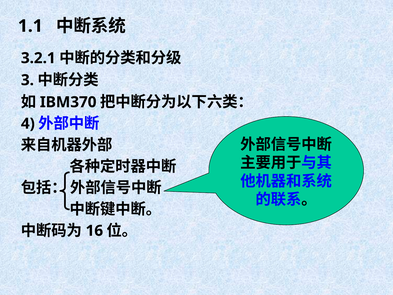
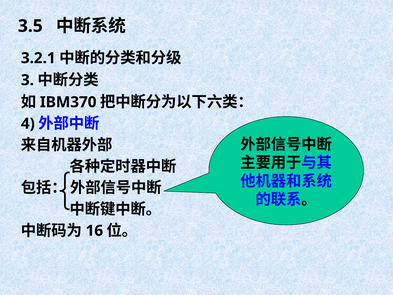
1.1: 1.1 -> 3.5
